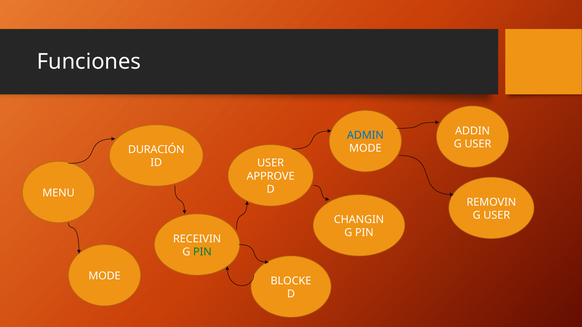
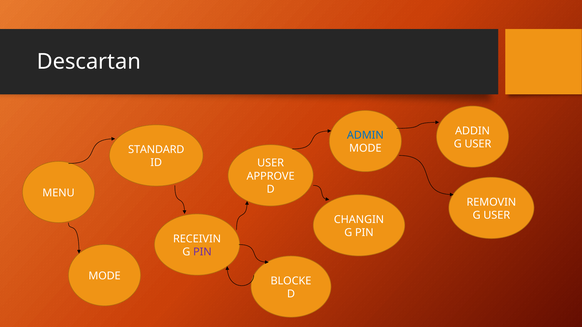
Funciones: Funciones -> Descartan
DURACIÓN: DURACIÓN -> STANDARD
PIN at (202, 252) colour: green -> purple
